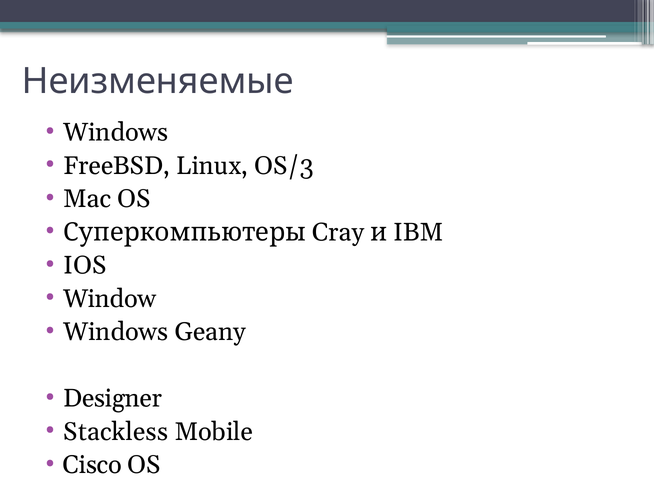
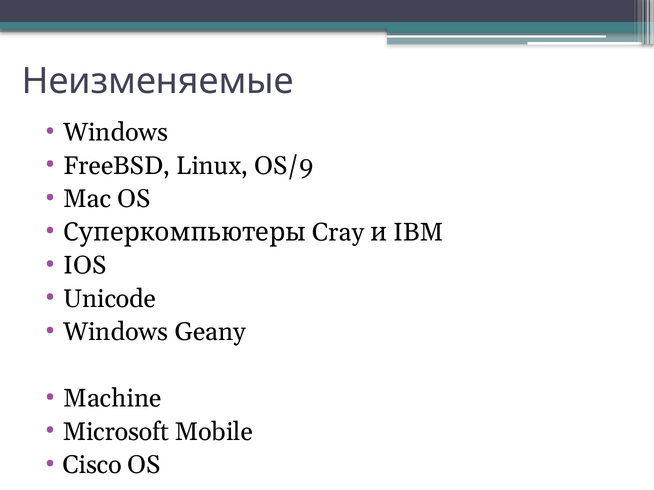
OS/3: OS/3 -> OS/9
Window: Window -> Unicode
Designer: Designer -> Machine
Stackless: Stackless -> Microsoft
